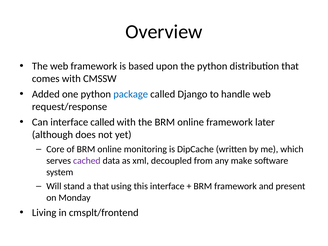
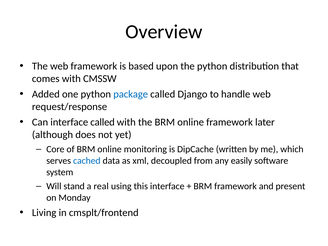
cached colour: purple -> blue
make: make -> easily
a that: that -> real
